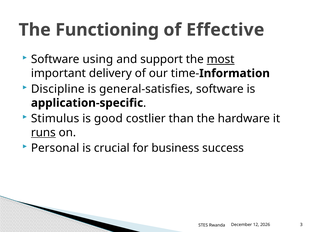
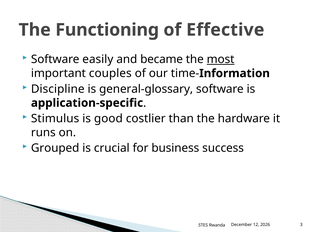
using: using -> easily
support: support -> became
delivery: delivery -> couples
general-satisfies: general-satisfies -> general-glossary
runs underline: present -> none
Personal: Personal -> Grouped
